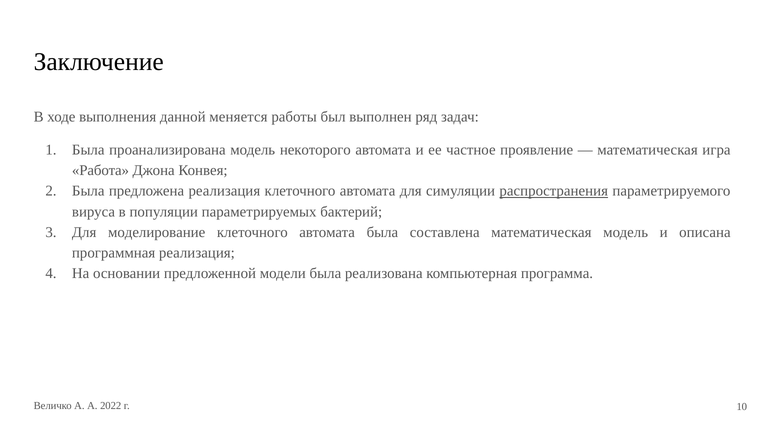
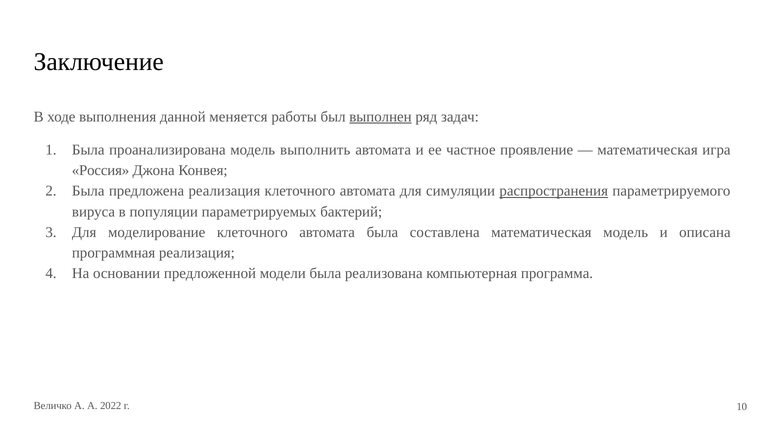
выполнен underline: none -> present
некоторого: некоторого -> выполнить
Работа: Работа -> Россия
